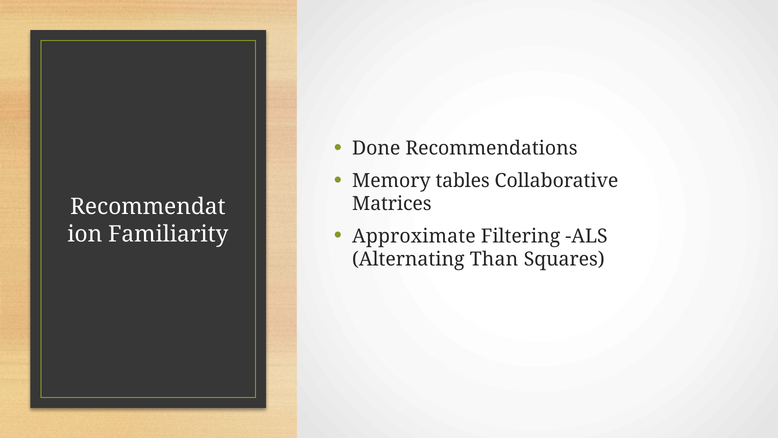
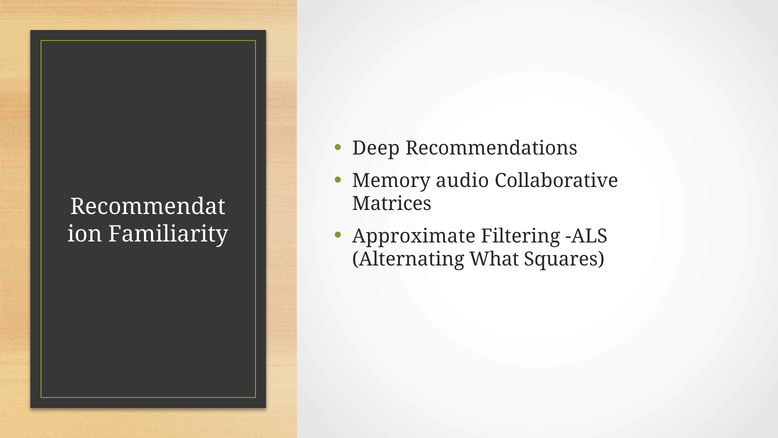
Done: Done -> Deep
tables: tables -> audio
Than: Than -> What
